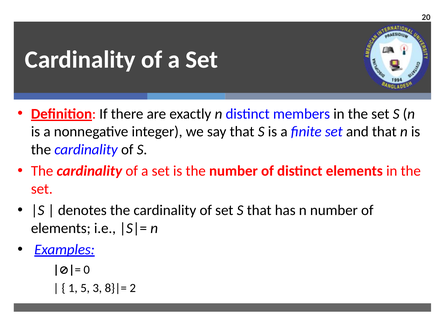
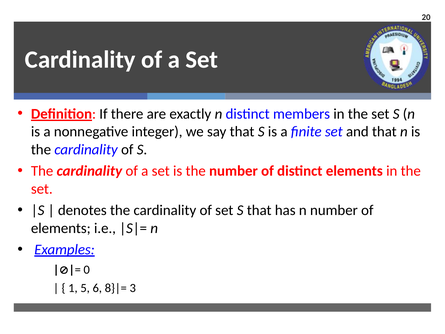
3: 3 -> 6
2: 2 -> 3
